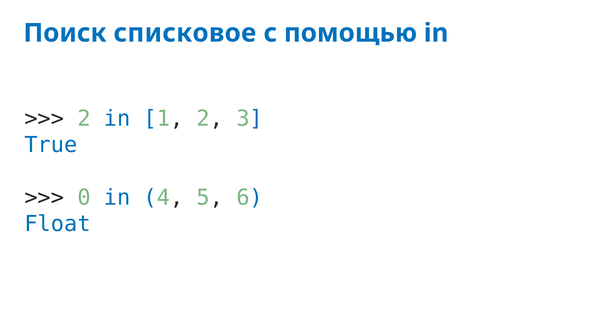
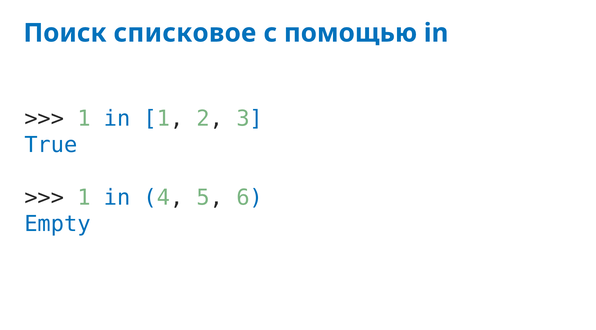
2 at (84, 119): 2 -> 1
0 at (84, 198): 0 -> 1
Float: Float -> Empty
